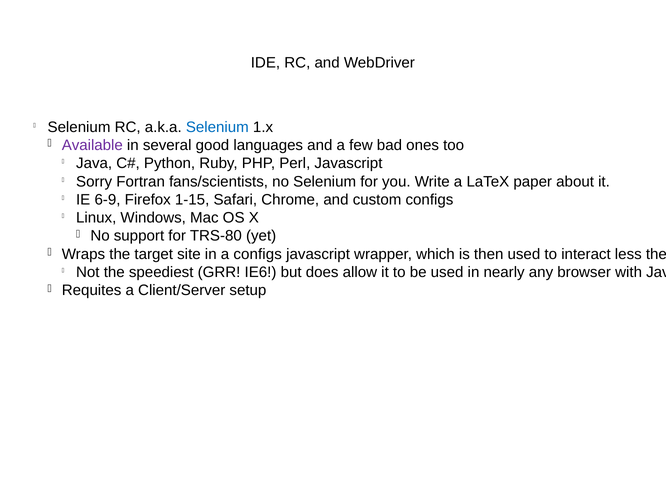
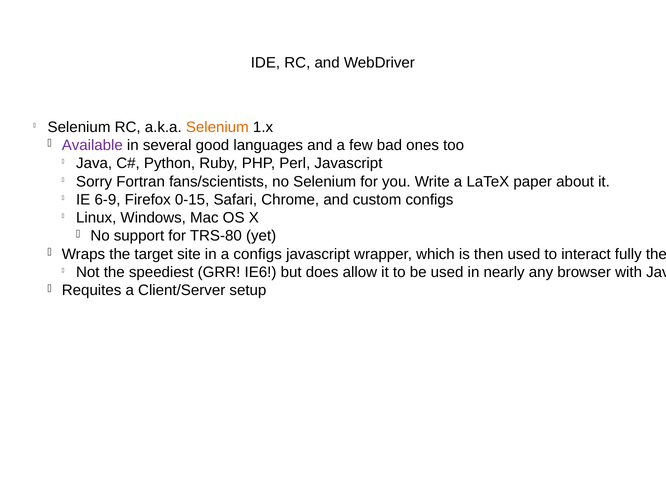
Selenium at (217, 127) colour: blue -> orange
1-15: 1-15 -> 0-15
less: less -> fully
